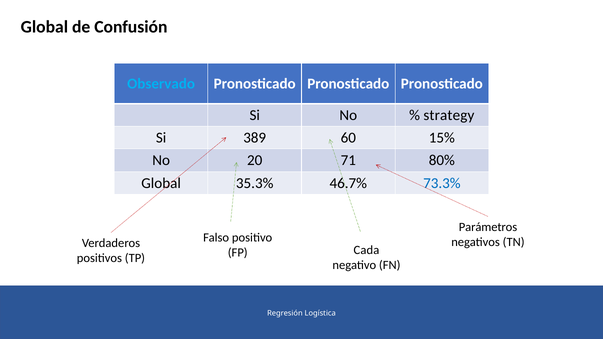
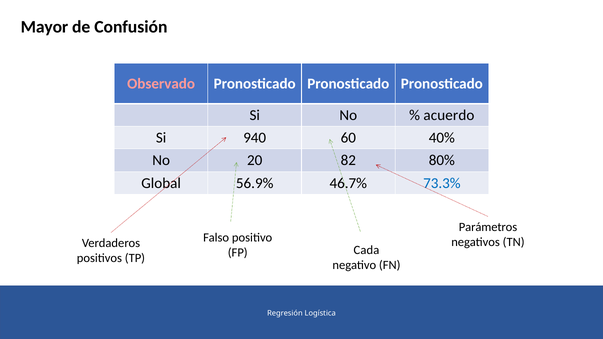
Global at (44, 27): Global -> Mayor
Observado colour: light blue -> pink
strategy: strategy -> acuerdo
389: 389 -> 940
15%: 15% -> 40%
71: 71 -> 82
35.3%: 35.3% -> 56.9%
